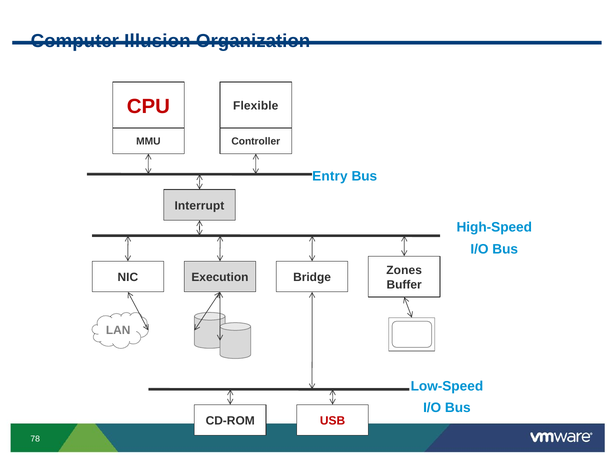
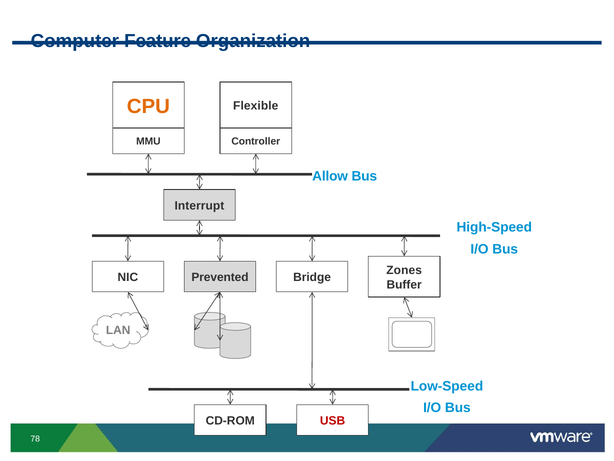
Illusion: Illusion -> Feature
CPU colour: red -> orange
Entry: Entry -> Allow
Execution: Execution -> Prevented
